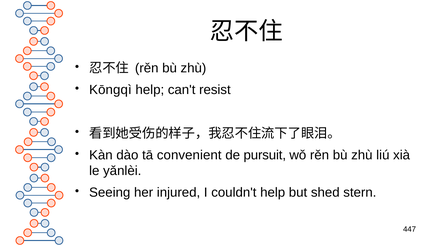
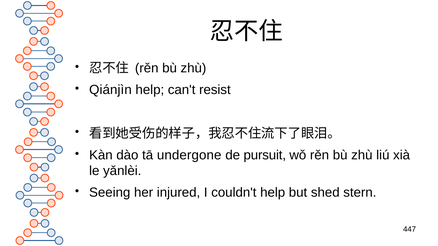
Kōngqì: Kōngqì -> Qiánjìn
convenient: convenient -> undergone
